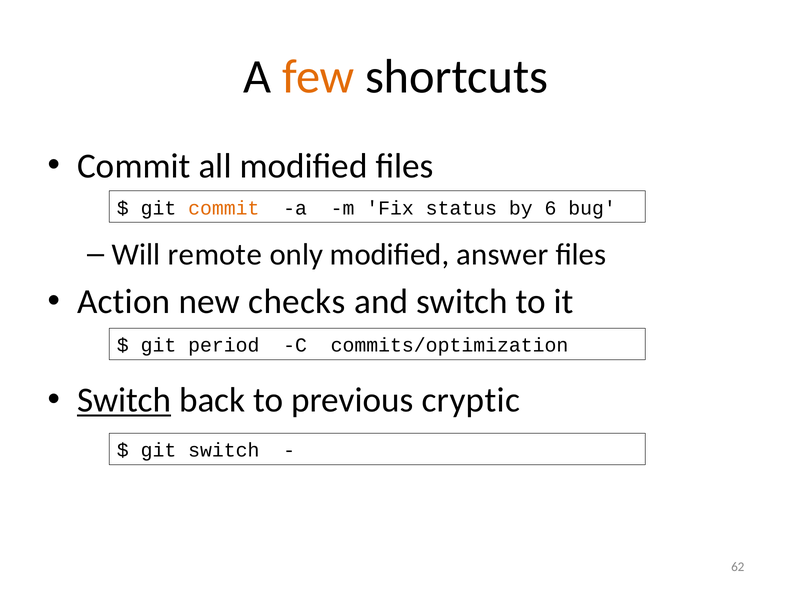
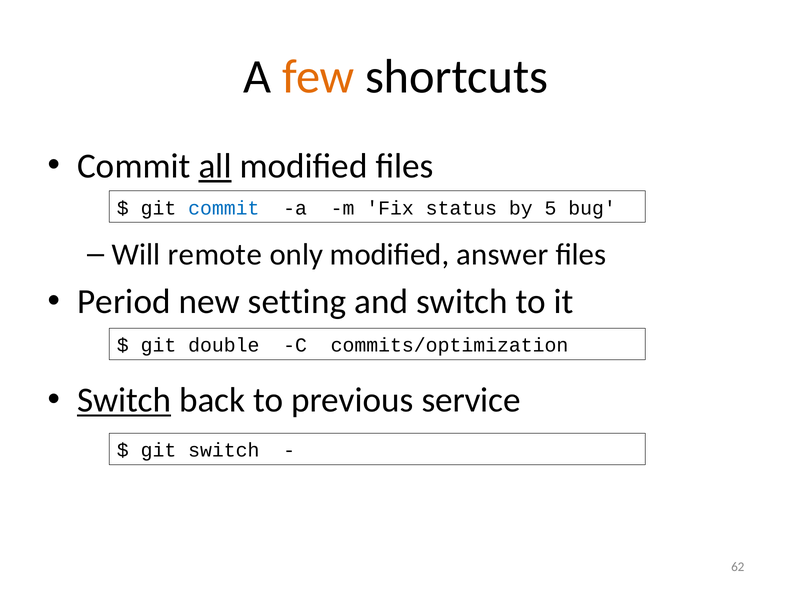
all underline: none -> present
commit at (224, 208) colour: orange -> blue
6: 6 -> 5
Action: Action -> Period
checks: checks -> setting
period: period -> double
cryptic: cryptic -> service
